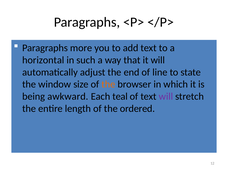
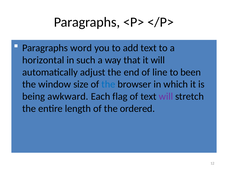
more: more -> word
state: state -> been
the at (108, 84) colour: orange -> blue
teal: teal -> flag
